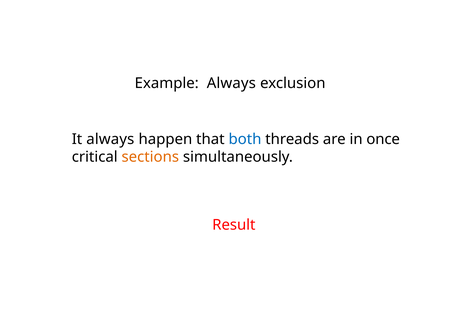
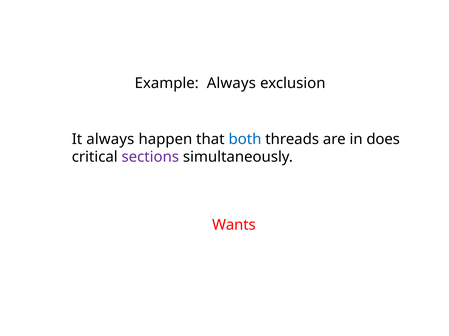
once: once -> does
sections colour: orange -> purple
Result: Result -> Wants
